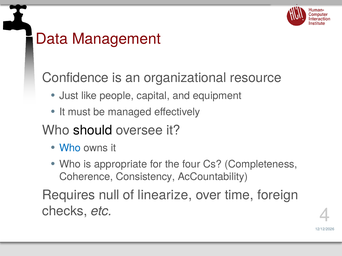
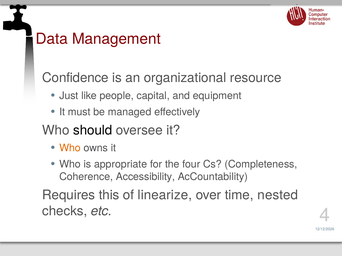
Who at (70, 148) colour: blue -> orange
Consistency: Consistency -> Accessibility
null: null -> this
foreign: foreign -> nested
